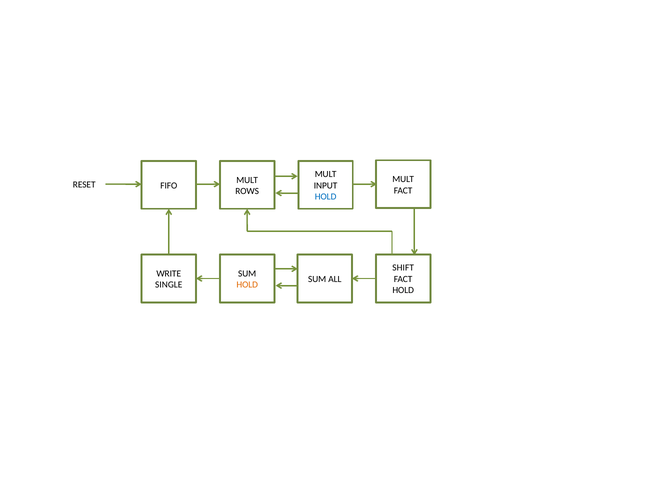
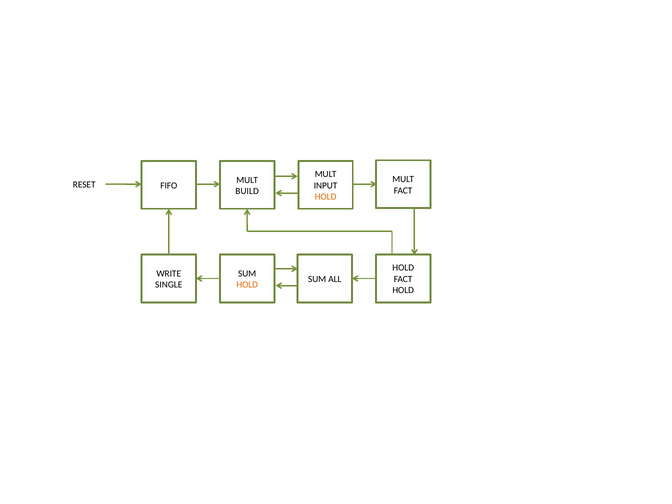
ROWS: ROWS -> BUILD
HOLD at (326, 197) colour: blue -> orange
SHIFT at (403, 268): SHIFT -> HOLD
